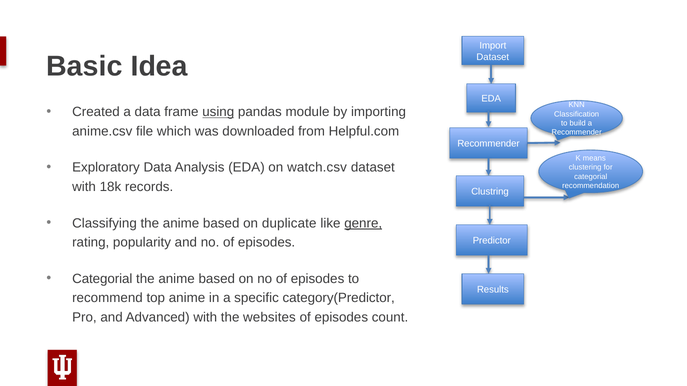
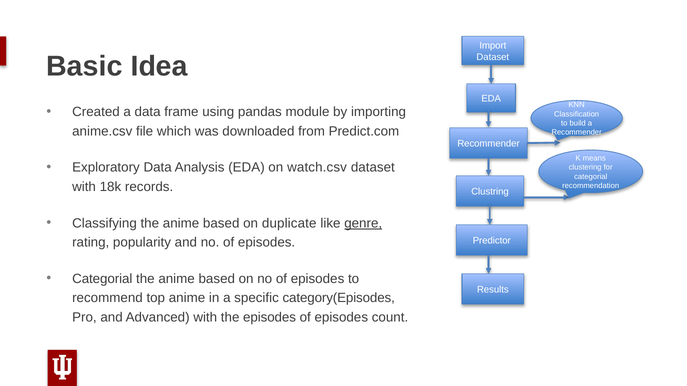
using underline: present -> none
Helpful.com: Helpful.com -> Predict.com
category(Predictor: category(Predictor -> category(Episodes
the websites: websites -> episodes
